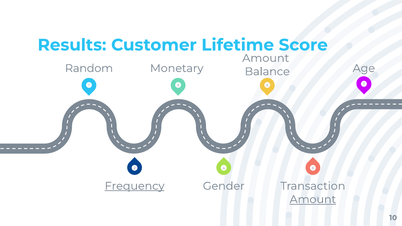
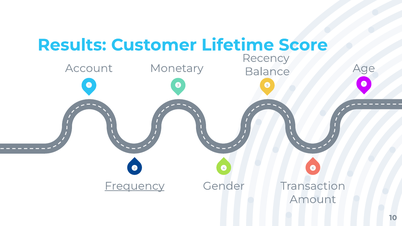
Amount at (266, 58): Amount -> Recency
Random: Random -> Account
Amount at (313, 200) underline: present -> none
